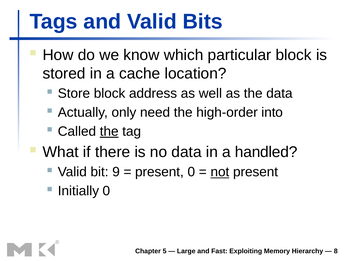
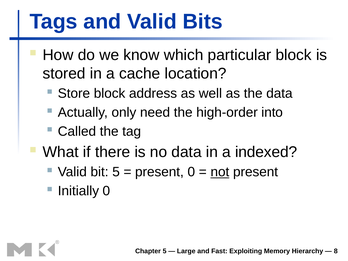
the at (109, 131) underline: present -> none
handled: handled -> indexed
bit 9: 9 -> 5
